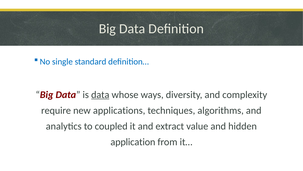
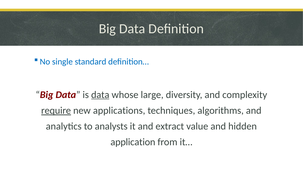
ways: ways -> large
require underline: none -> present
coupled: coupled -> analysts
